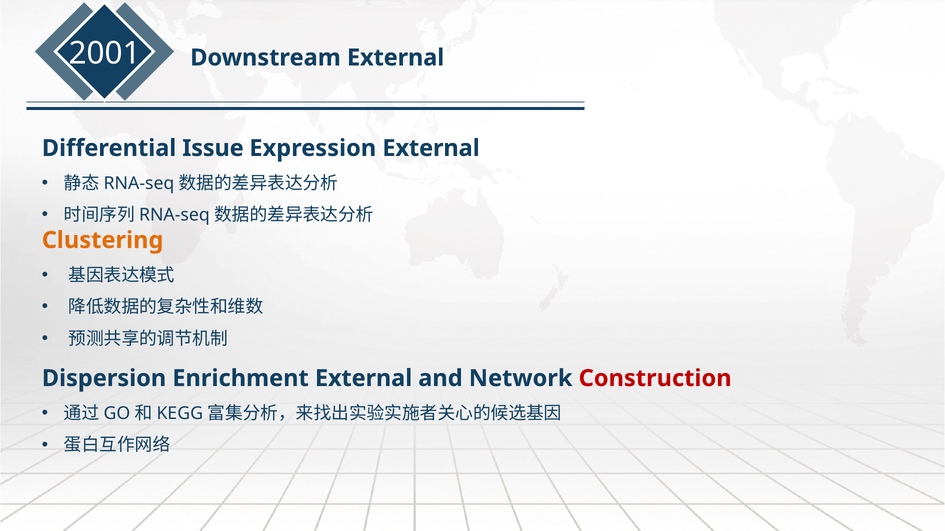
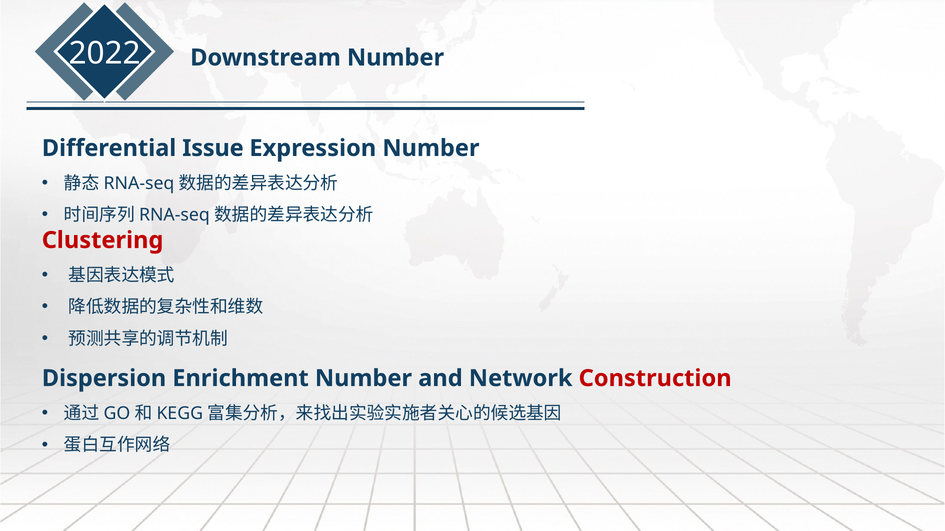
2001: 2001 -> 2022
Downstream External: External -> Number
Expression External: External -> Number
Clustering colour: orange -> red
Enrichment External: External -> Number
